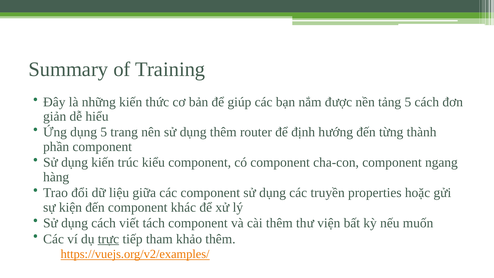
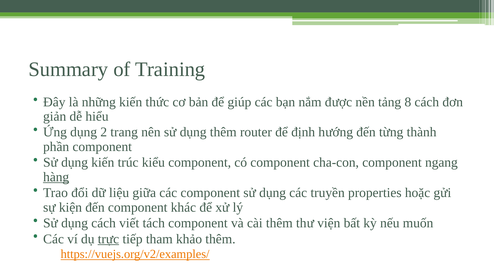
tảng 5: 5 -> 8
dụng 5: 5 -> 2
hàng underline: none -> present
